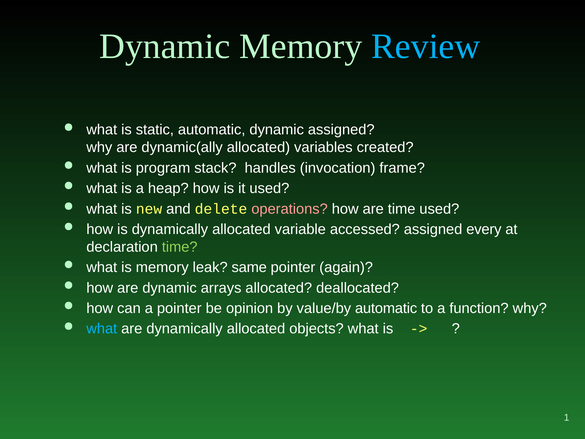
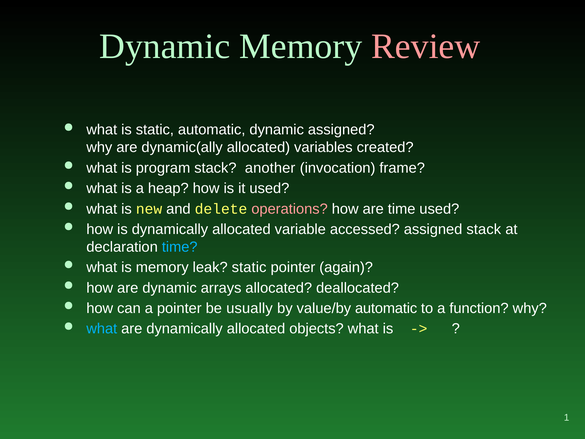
Review colour: light blue -> pink
handles: handles -> another
assigned every: every -> stack
time at (180, 247) colour: light green -> light blue
leak same: same -> static
opinion: opinion -> usually
